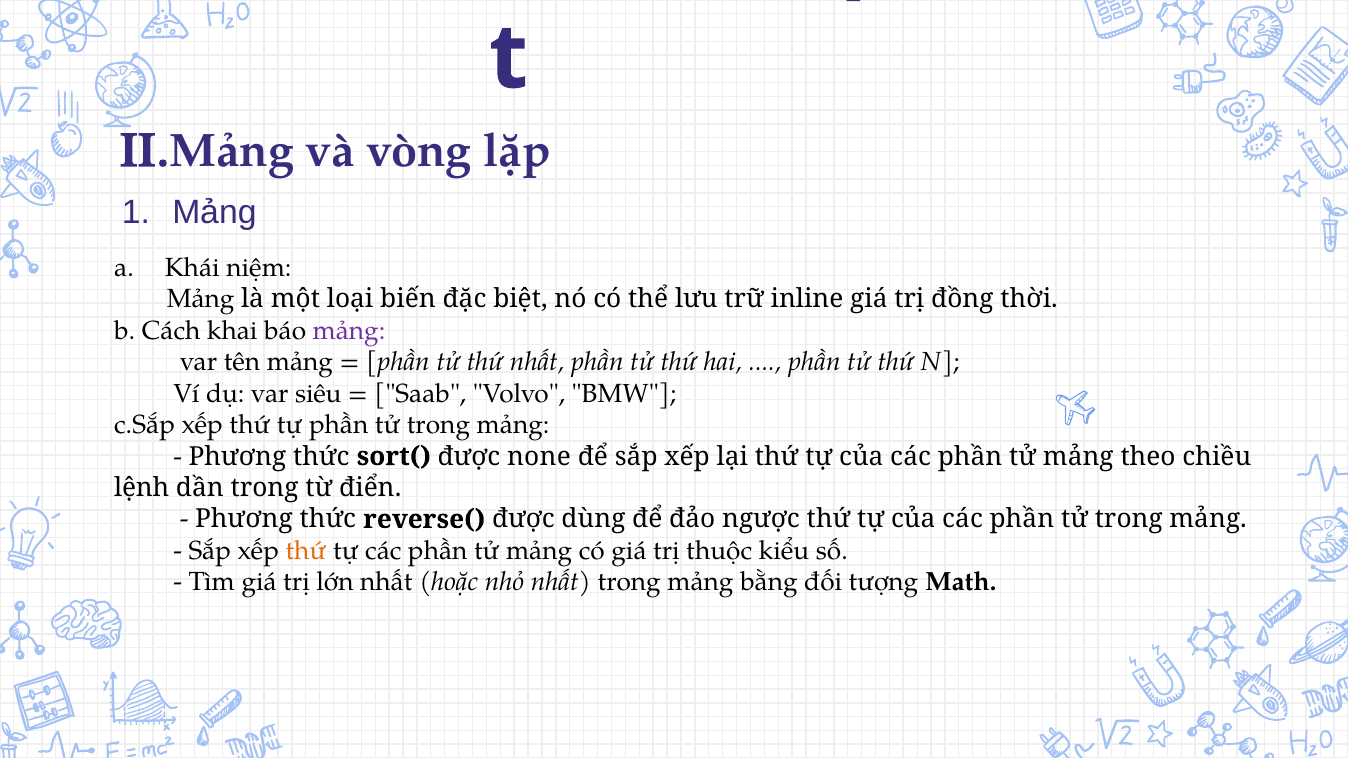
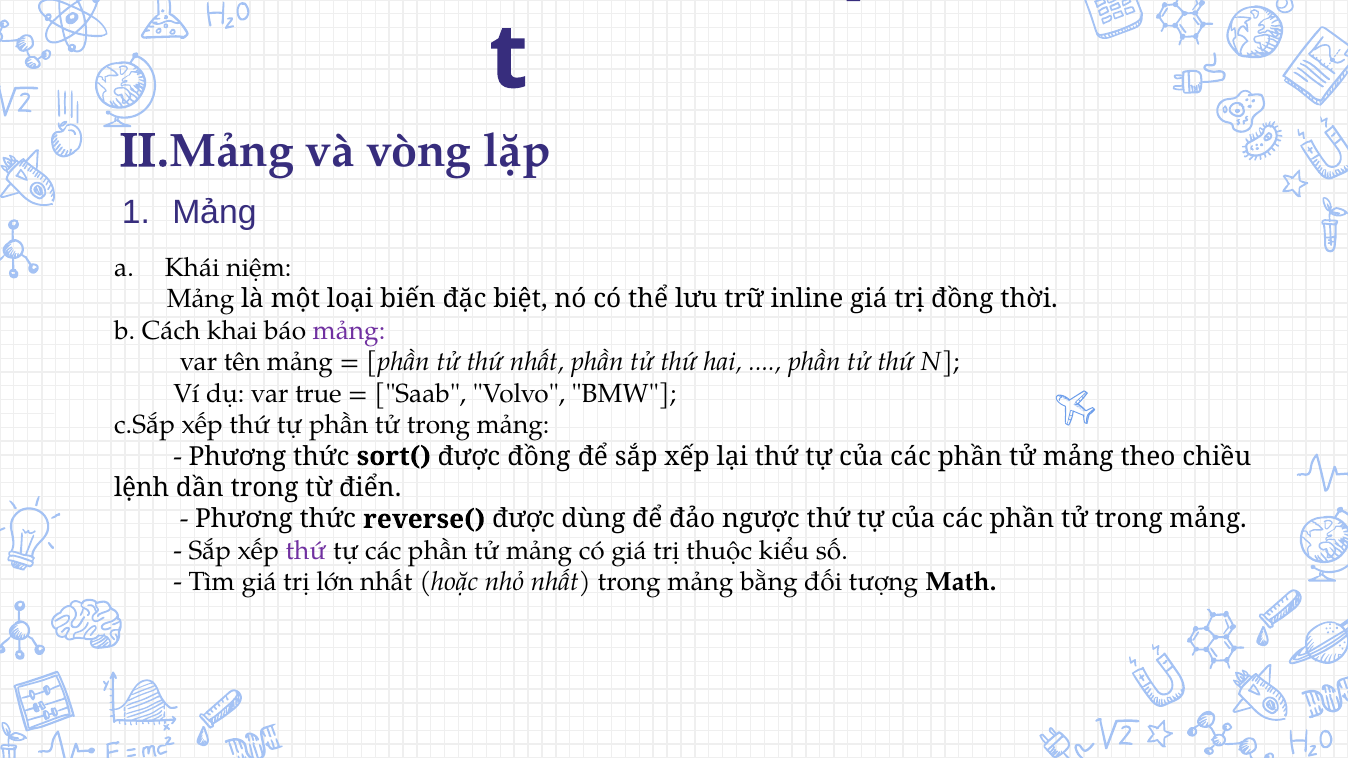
siêu: siêu -> true
được none: none -> đồng
thứ at (306, 551) colour: orange -> purple
